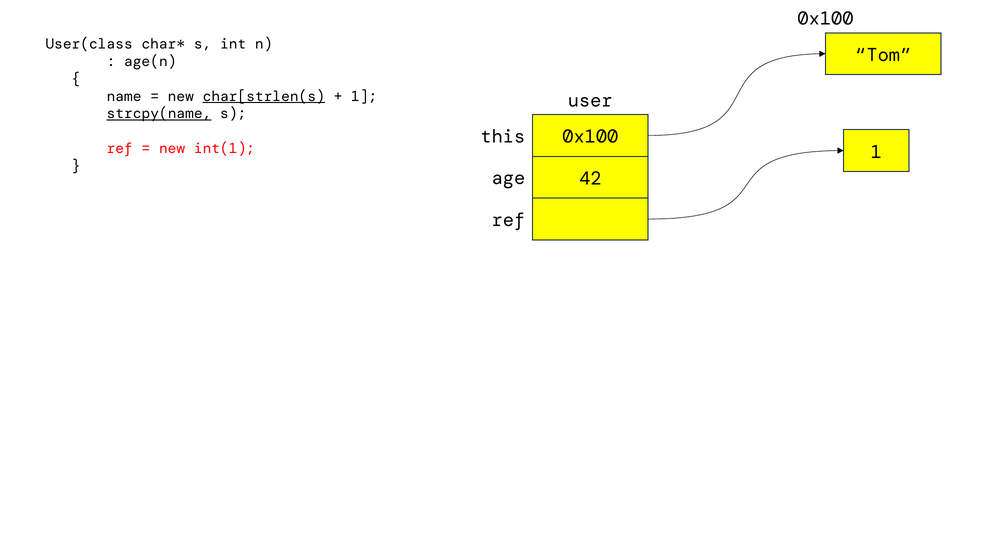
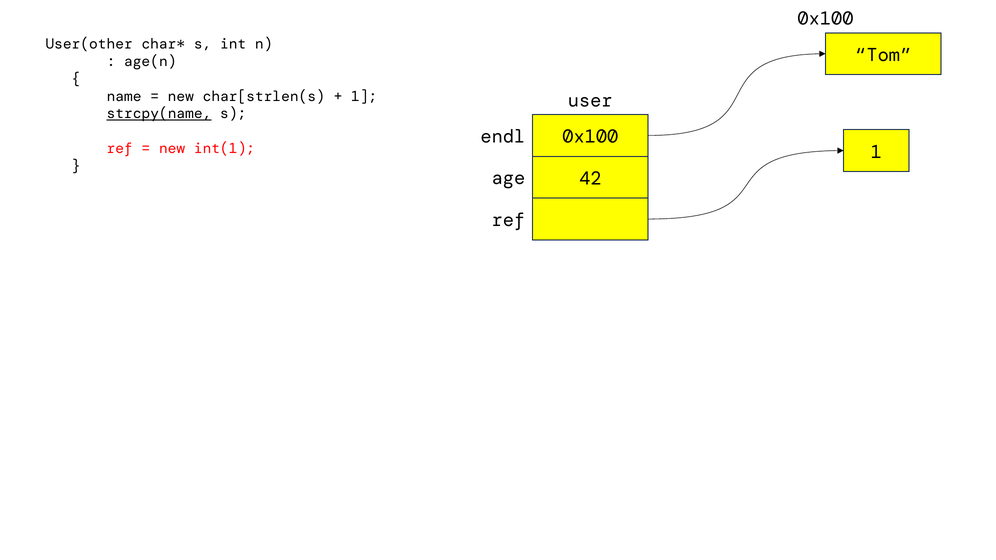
User(class: User(class -> User(other
char[strlen(s underline: present -> none
this: this -> endl
